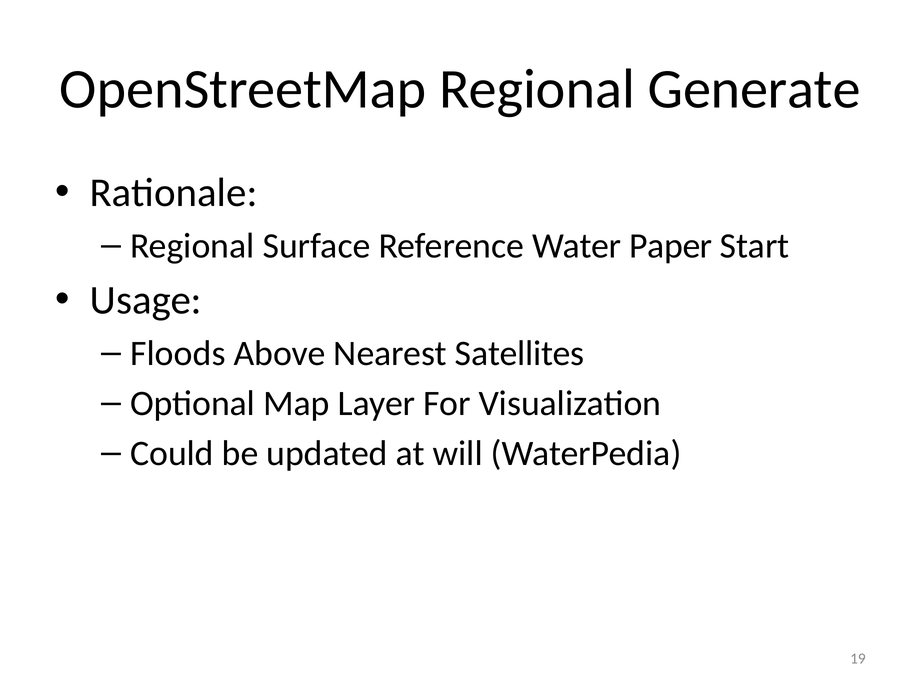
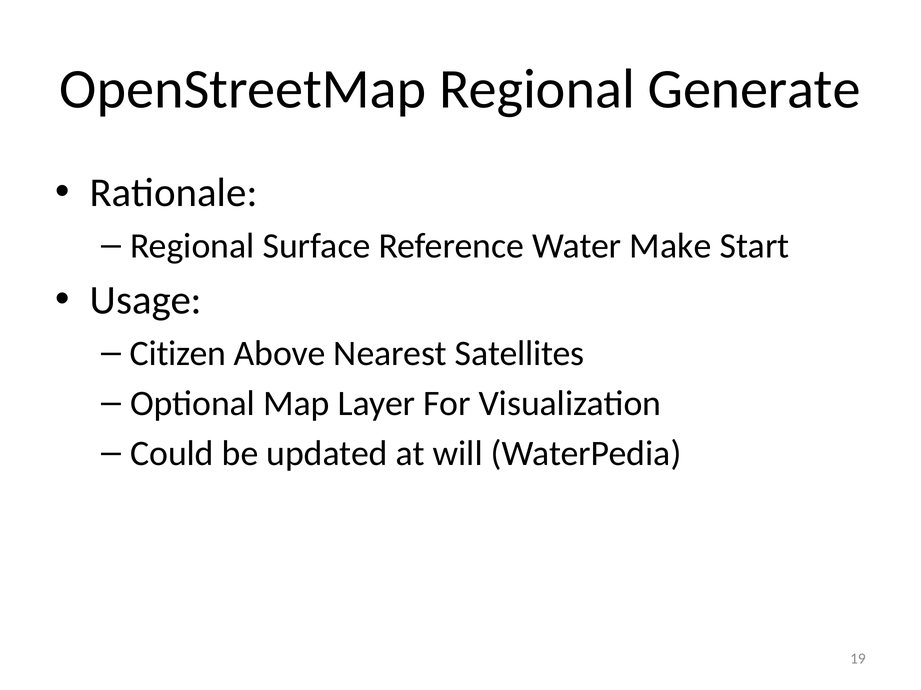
Paper: Paper -> Make
Floods: Floods -> Citizen
